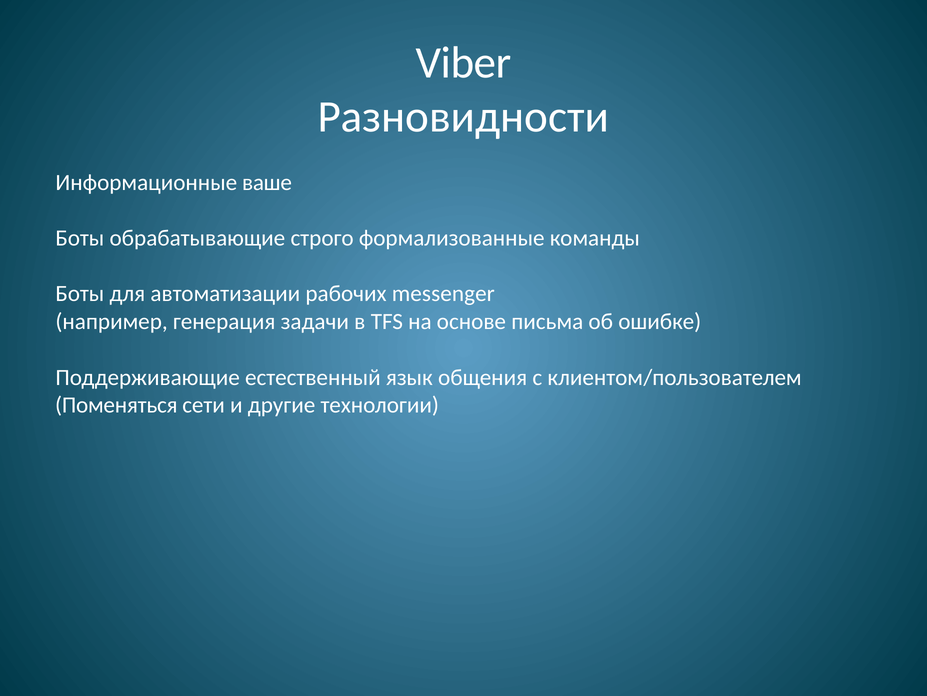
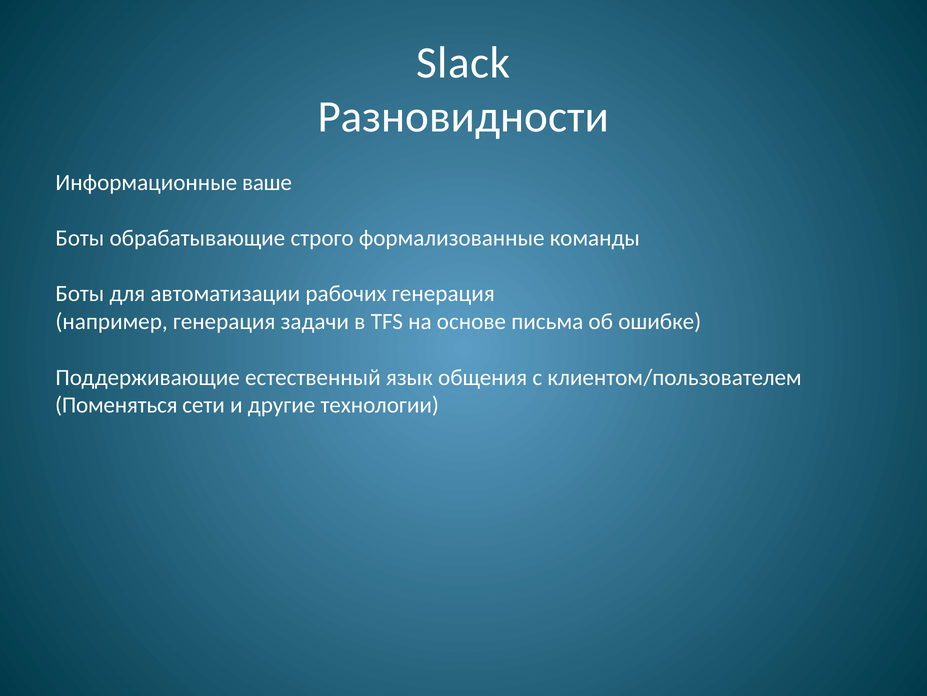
Viber: Viber -> Slack
рабочих messenger: messenger -> генерация
